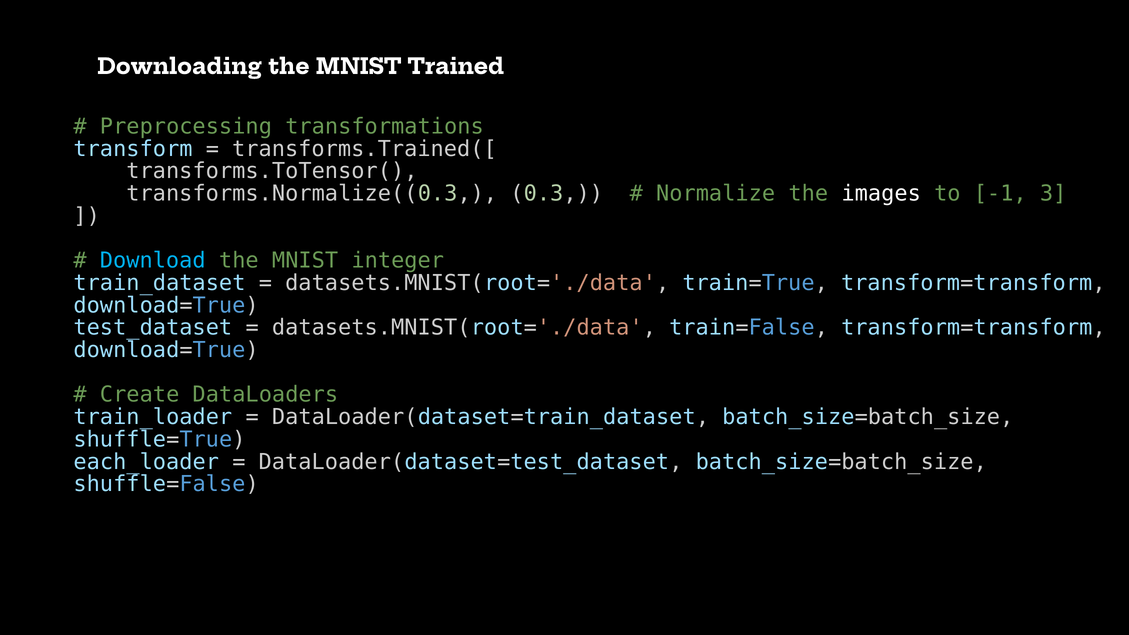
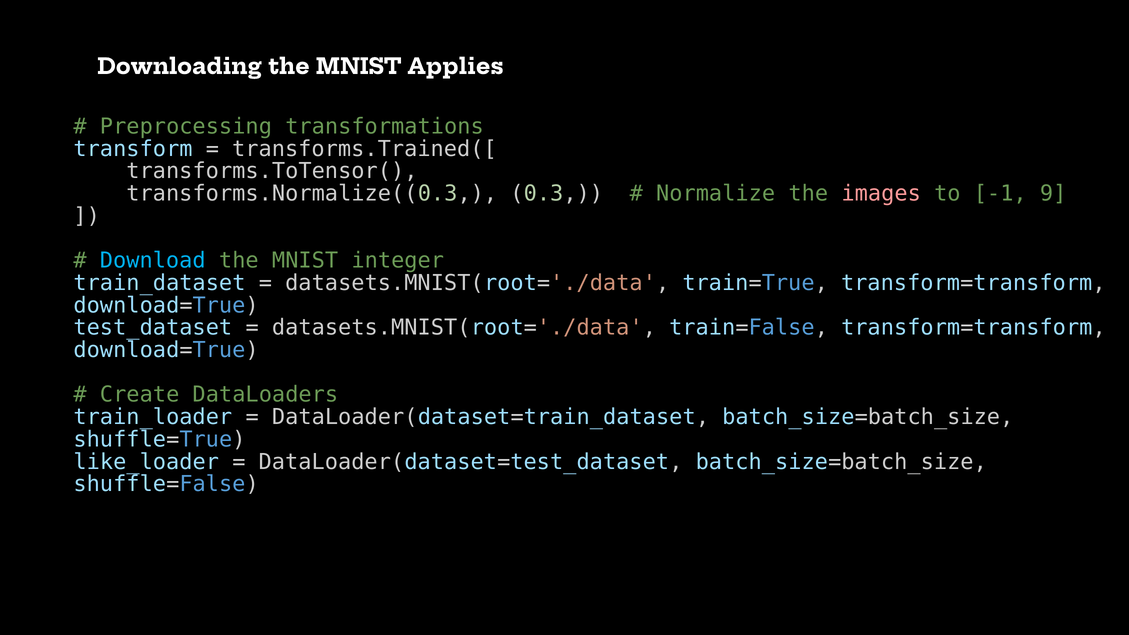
Trained: Trained -> Applies
images colour: white -> pink
3: 3 -> 9
each_loader: each_loader -> like_loader
